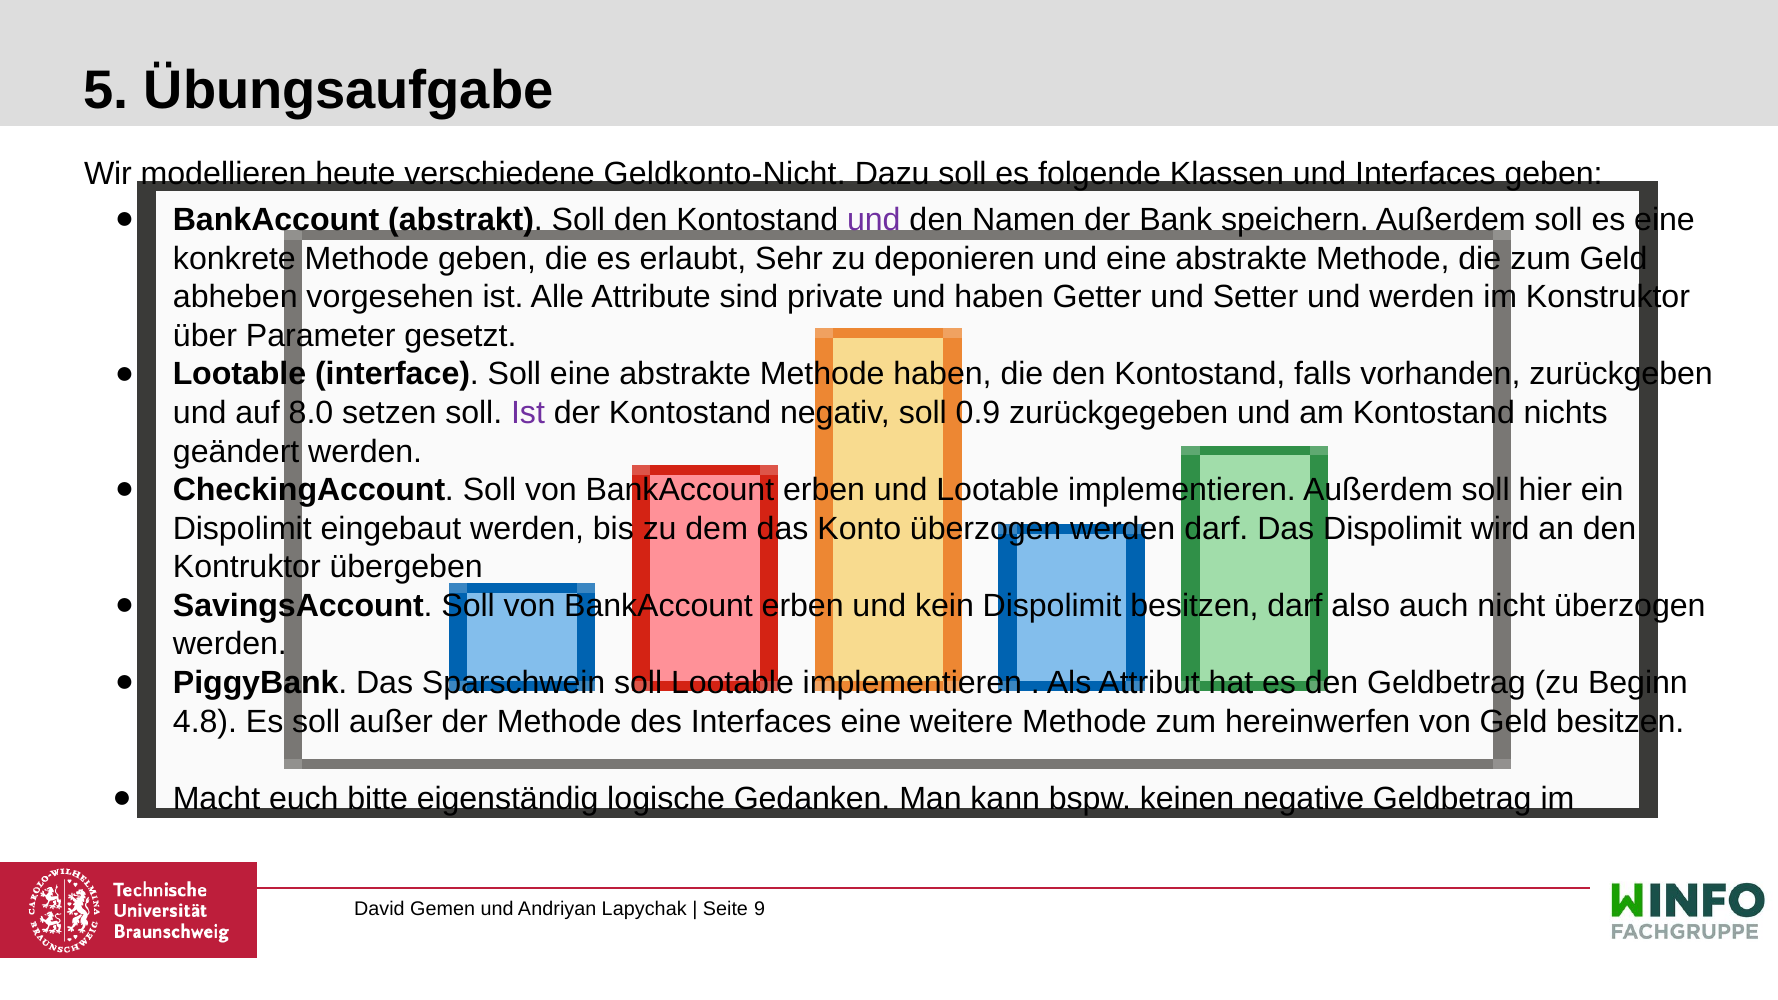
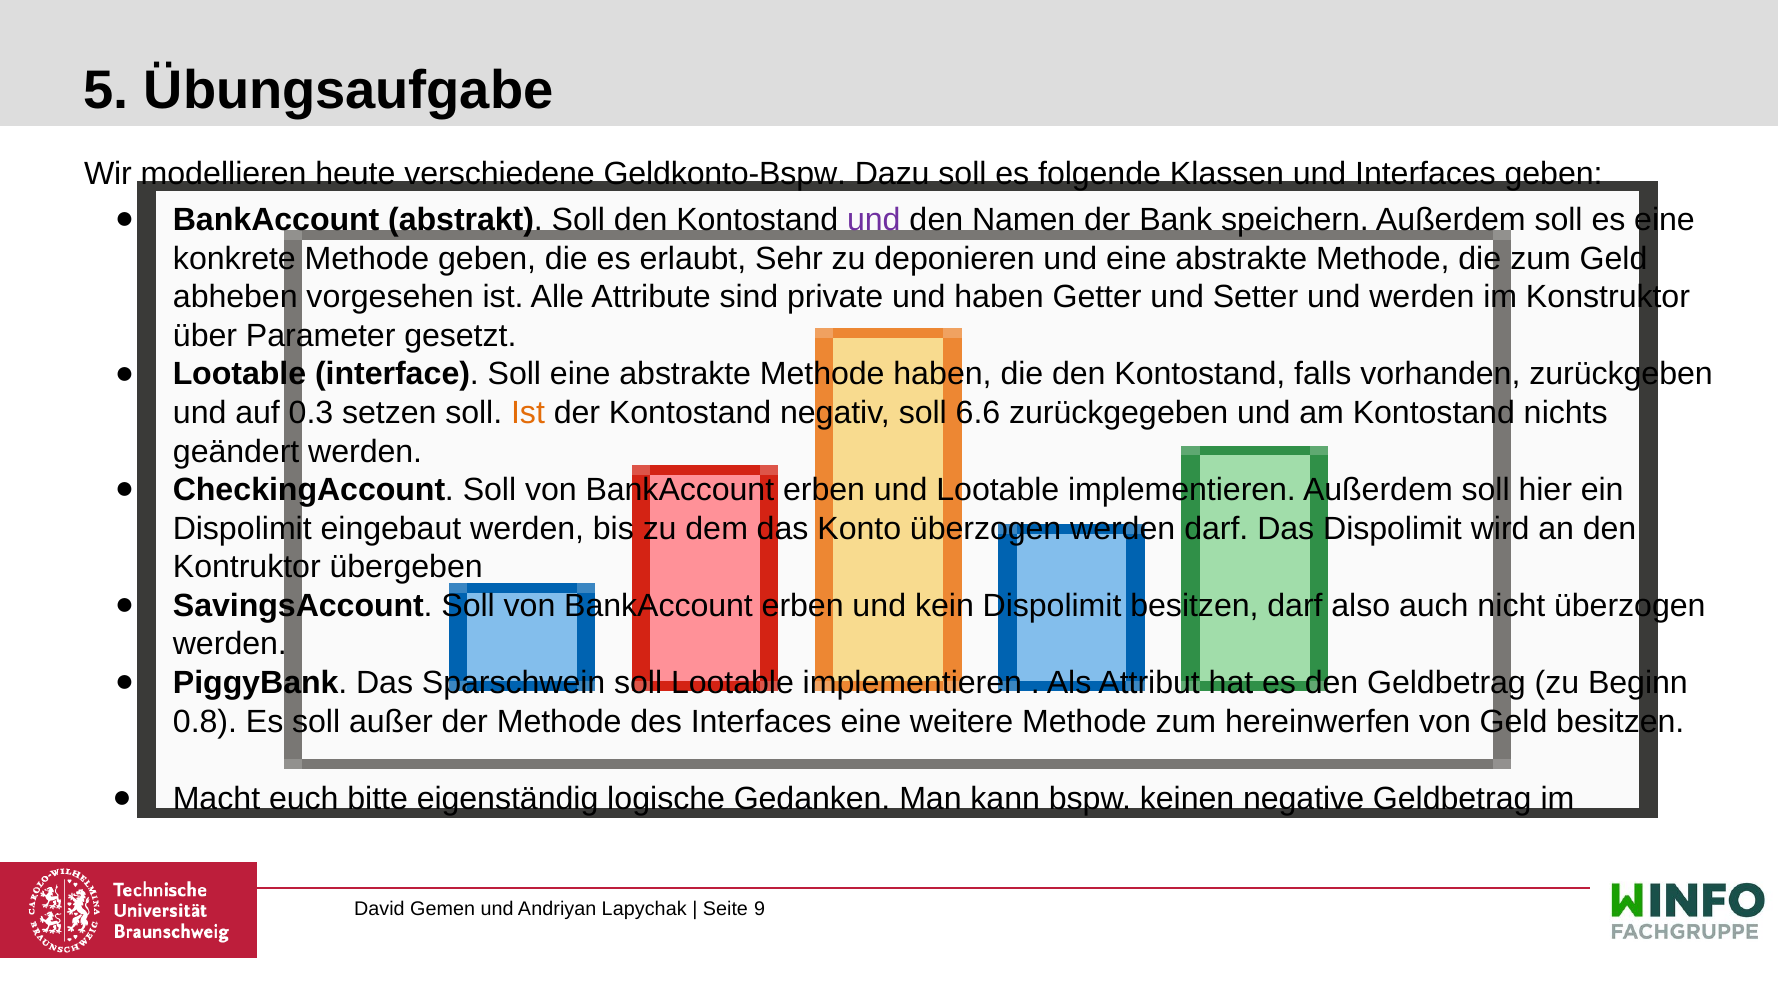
Geldkonto-Nicht: Geldkonto-Nicht -> Geldkonto-Bspw
8.0: 8.0 -> 0.3
Ist at (528, 413) colour: purple -> orange
0.9: 0.9 -> 6.6
4.8: 4.8 -> 0.8
